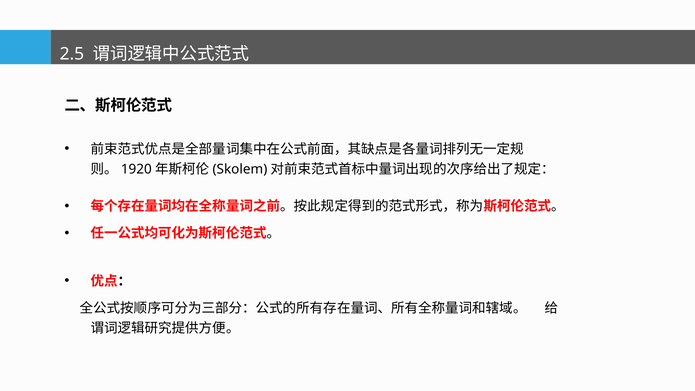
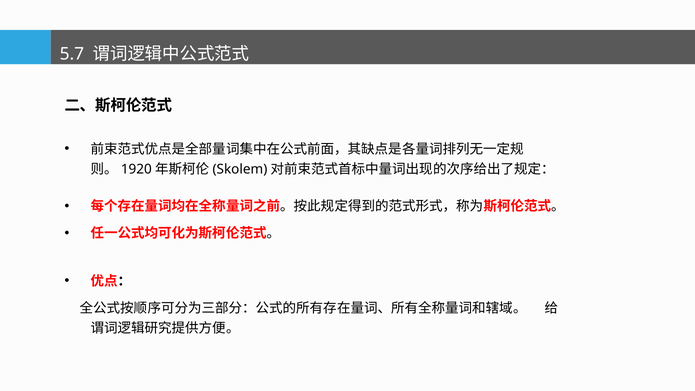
2.5: 2.5 -> 5.7
